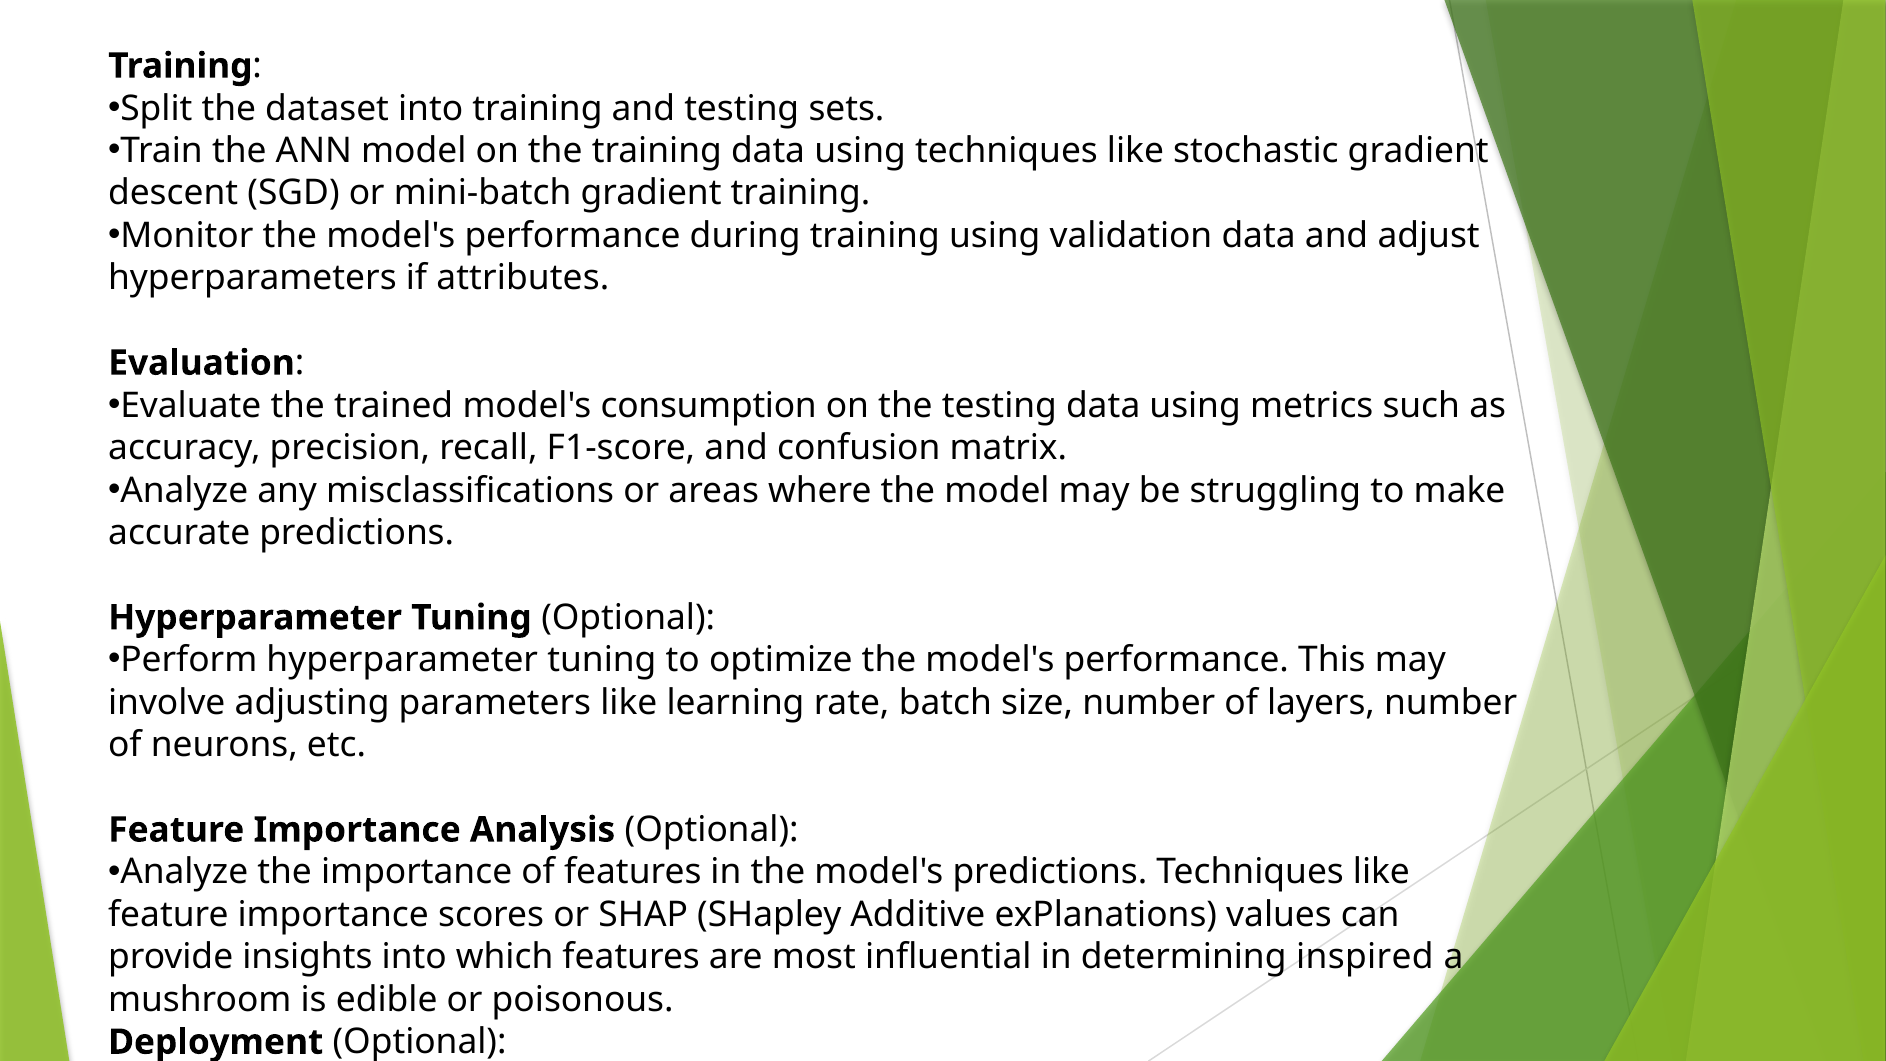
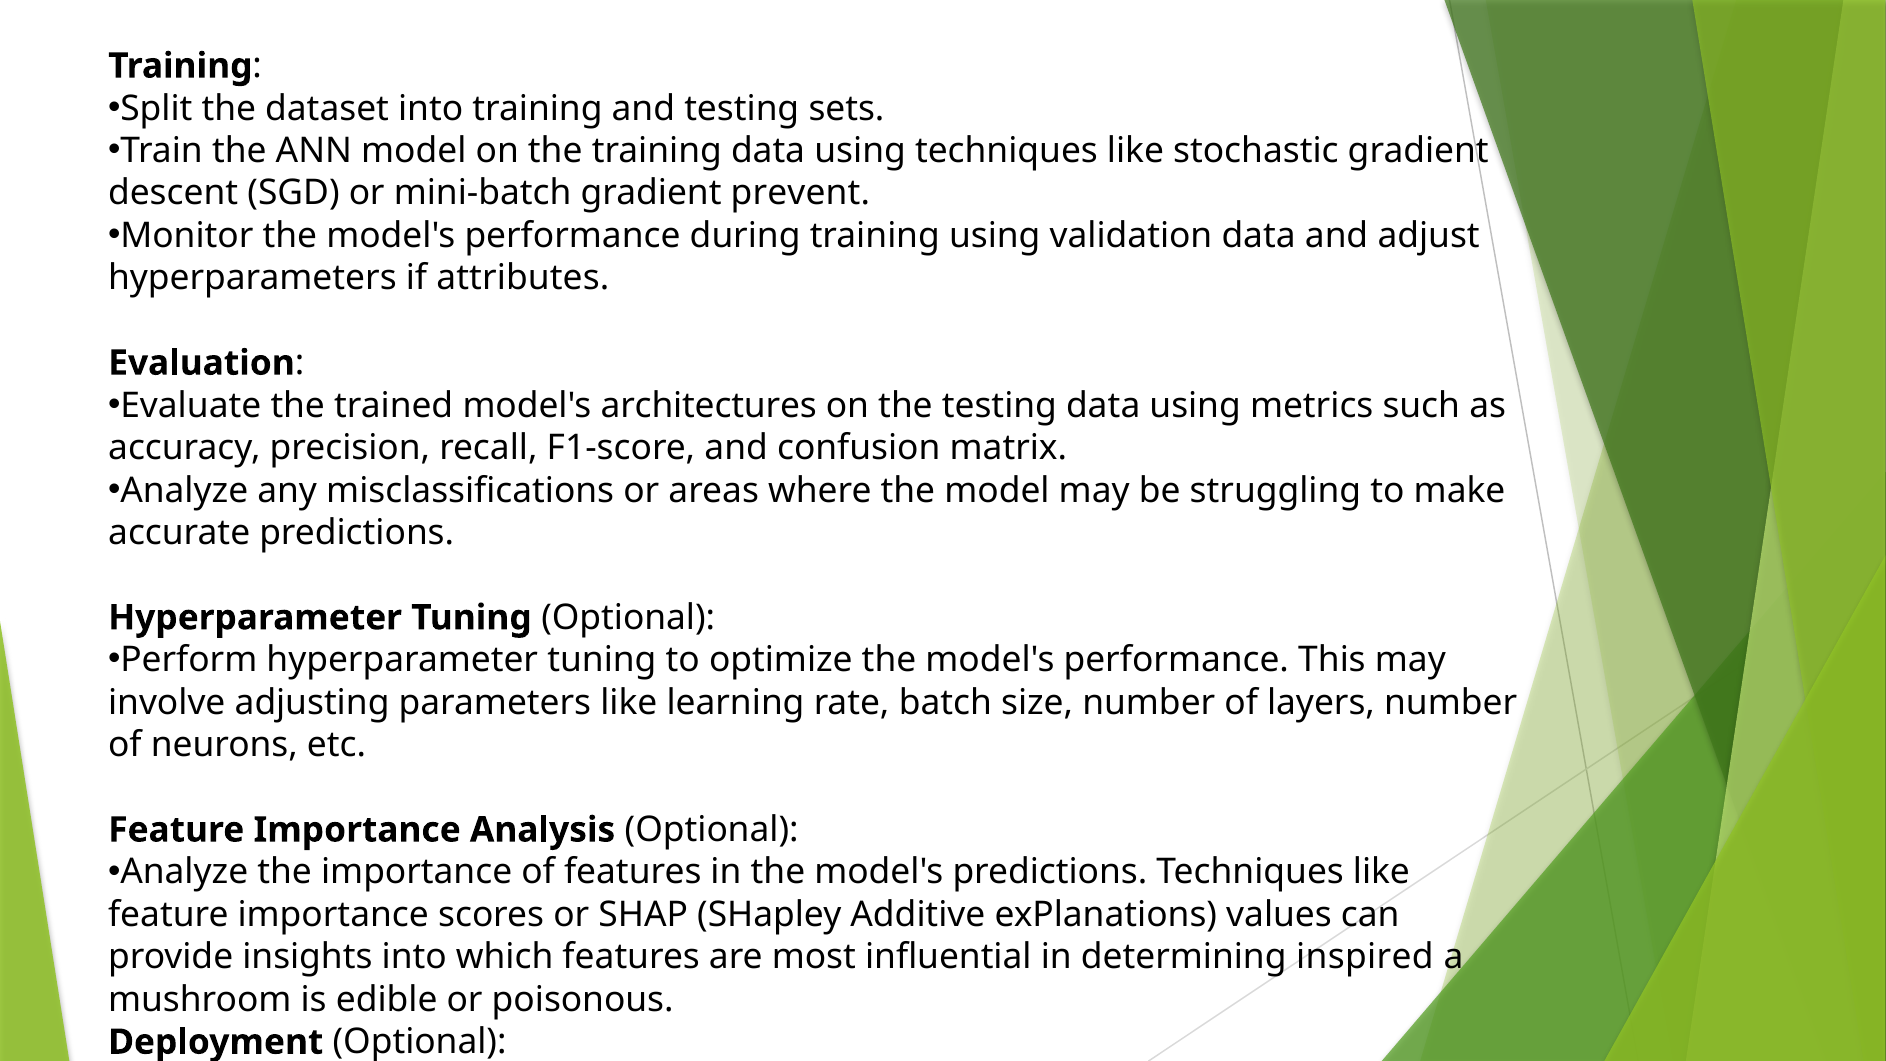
gradient training: training -> prevent
consumption: consumption -> architectures
